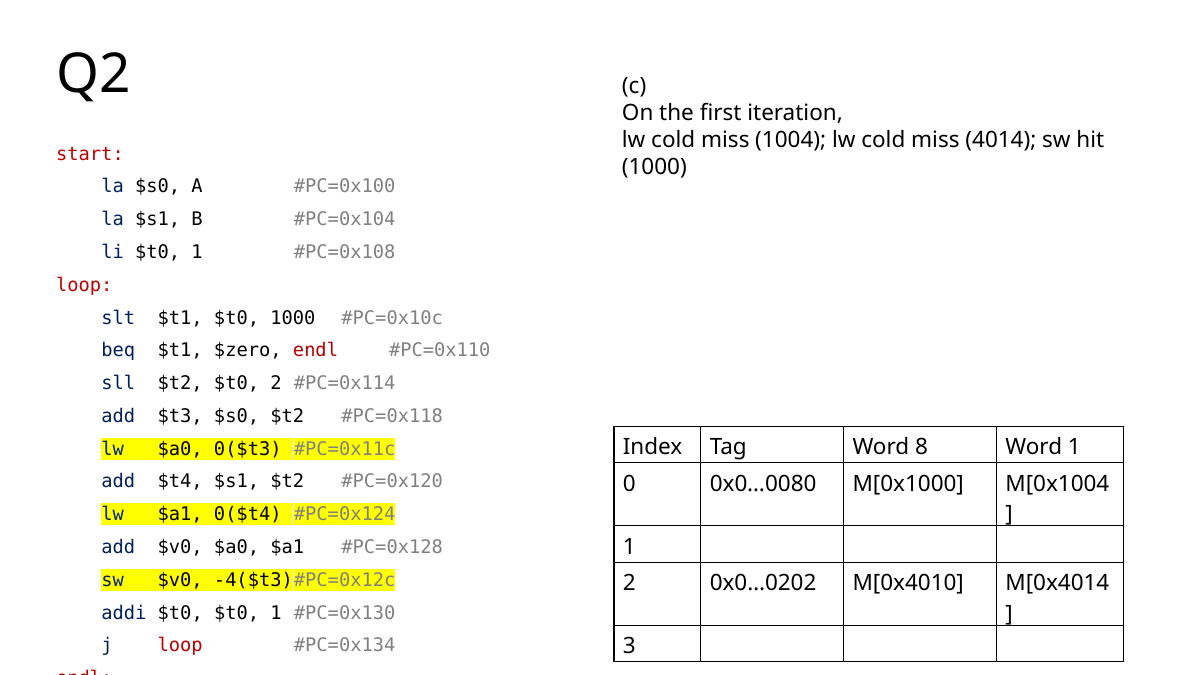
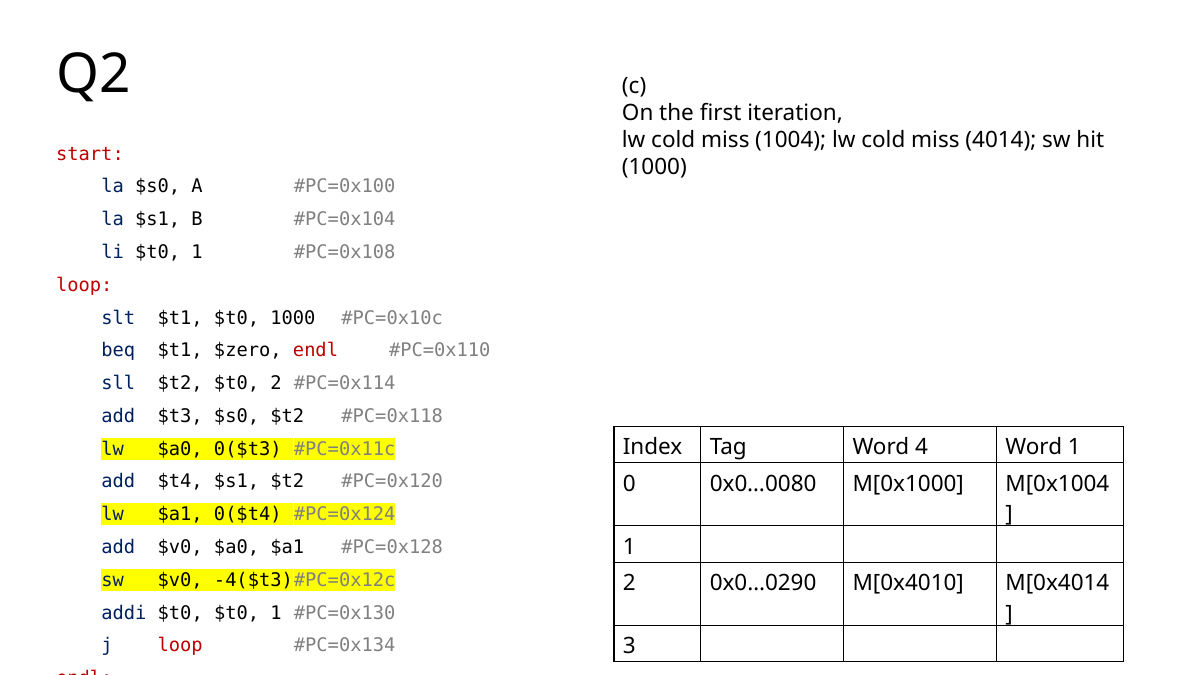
8: 8 -> 4
0x0…0202: 0x0…0202 -> 0x0…0290
